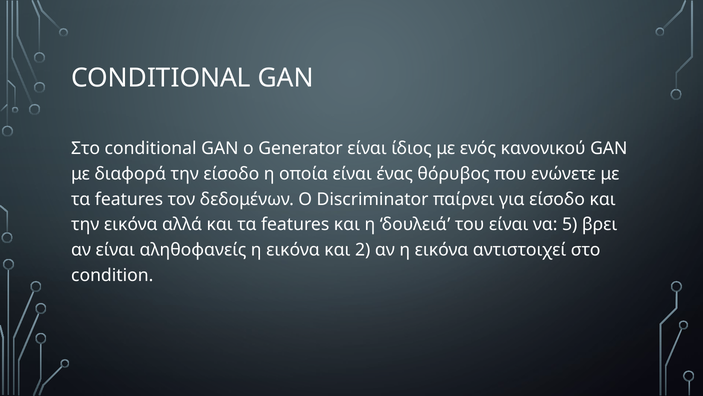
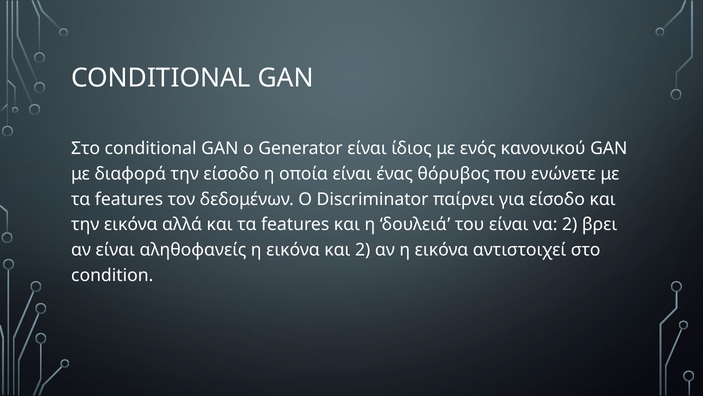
να 5: 5 -> 2
